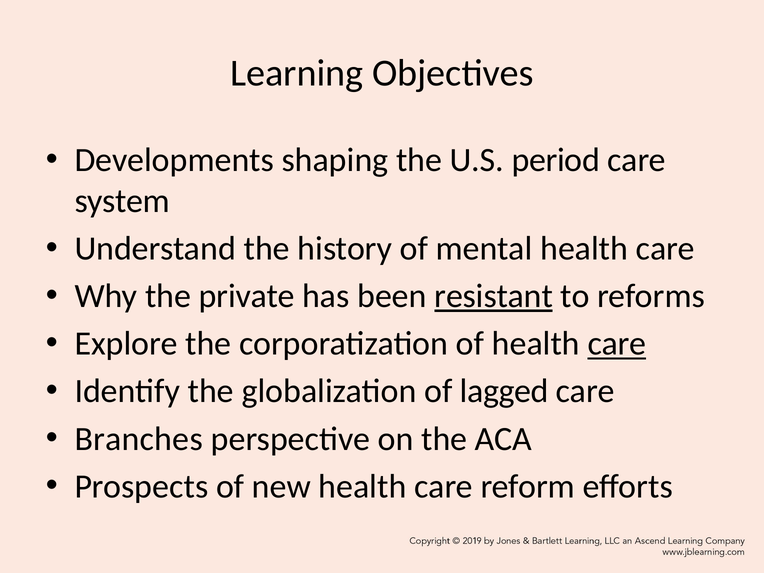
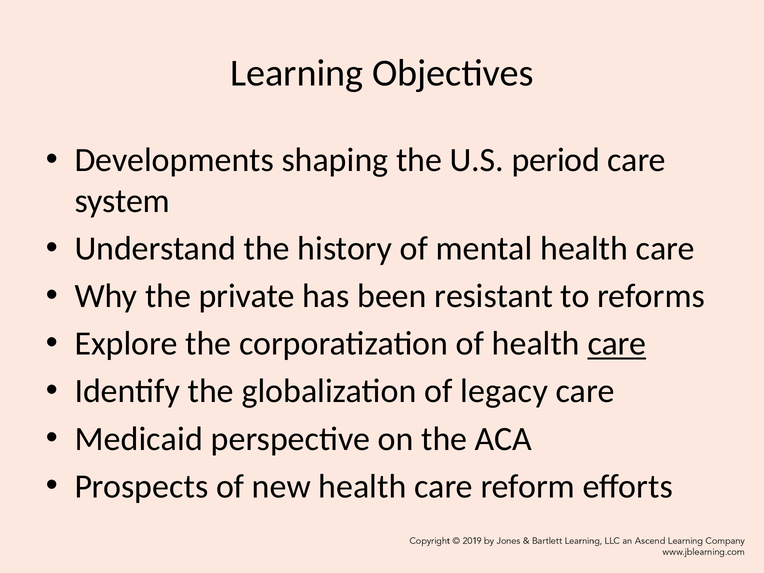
resistant underline: present -> none
lagged: lagged -> legacy
Branches: Branches -> Medicaid
